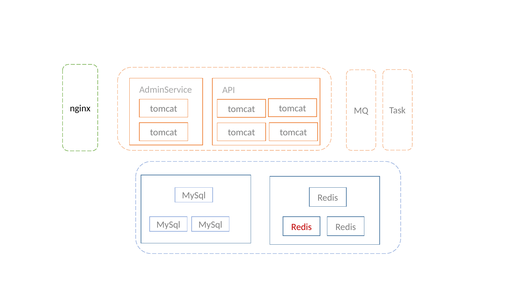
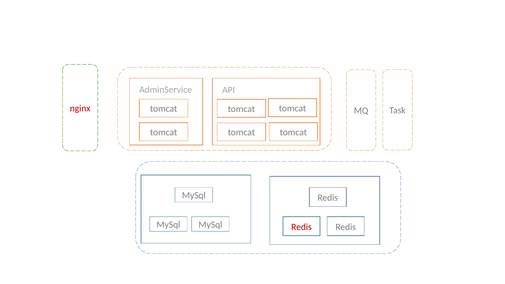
nginx colour: black -> red
